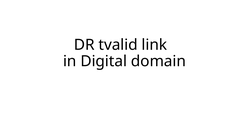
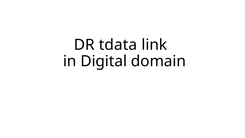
tvalid: tvalid -> tdata
